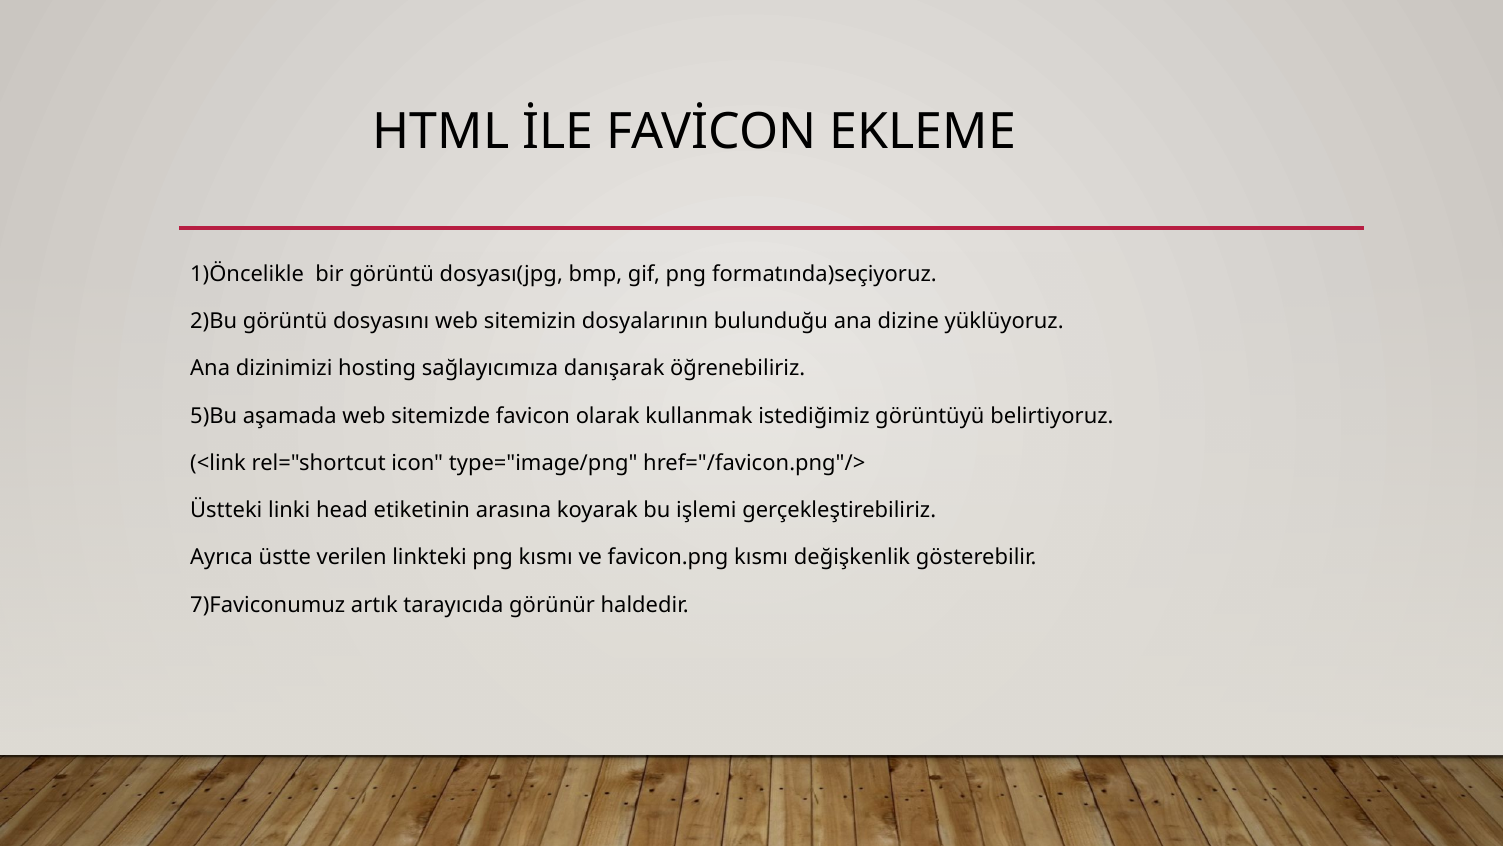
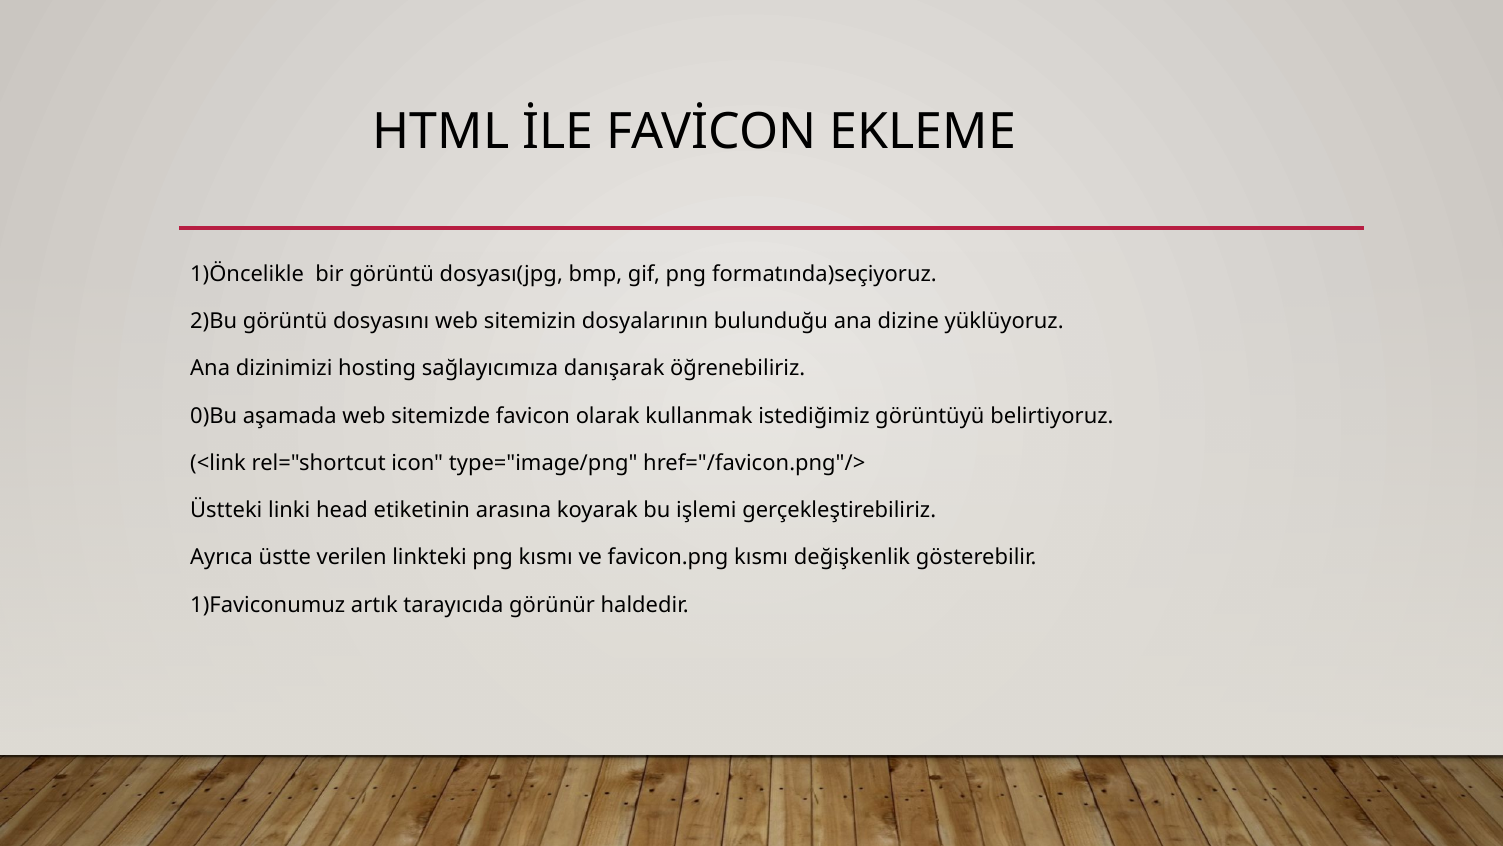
5)Bu: 5)Bu -> 0)Bu
7)Faviconumuz: 7)Faviconumuz -> 1)Faviconumuz
